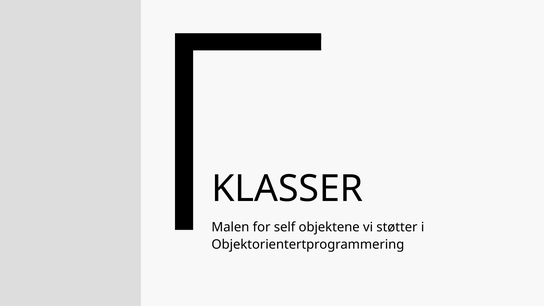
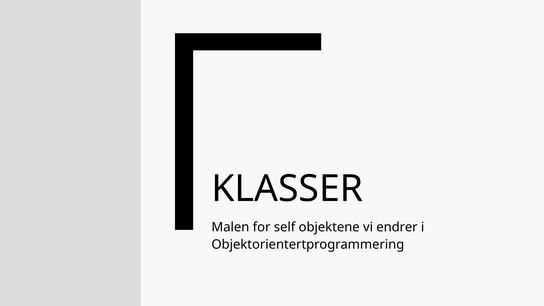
støtter: støtter -> endrer
